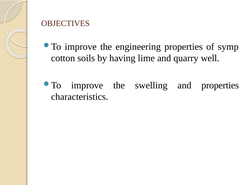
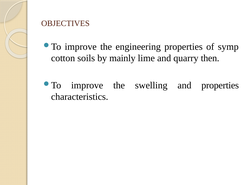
having: having -> mainly
well: well -> then
